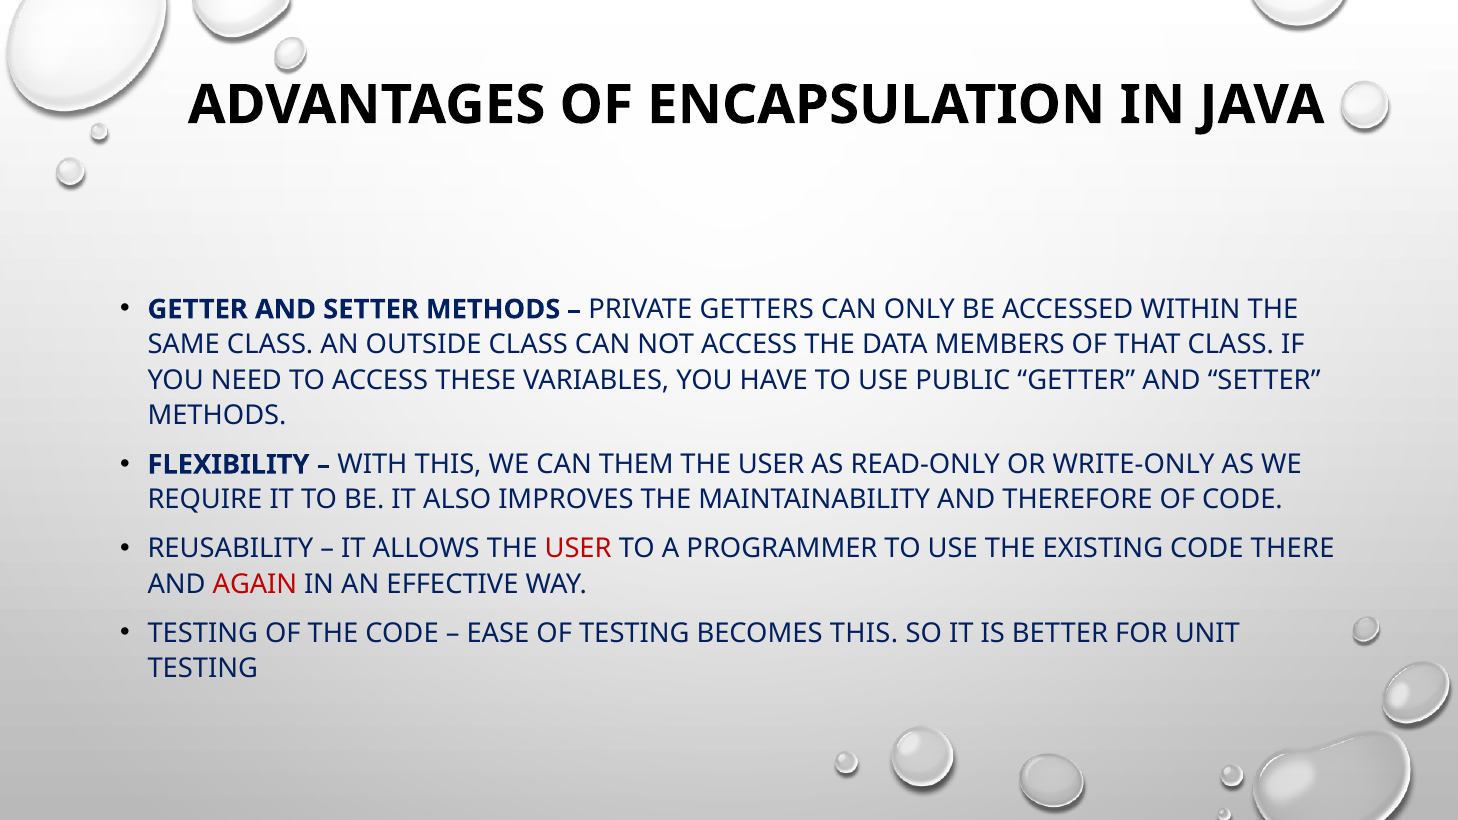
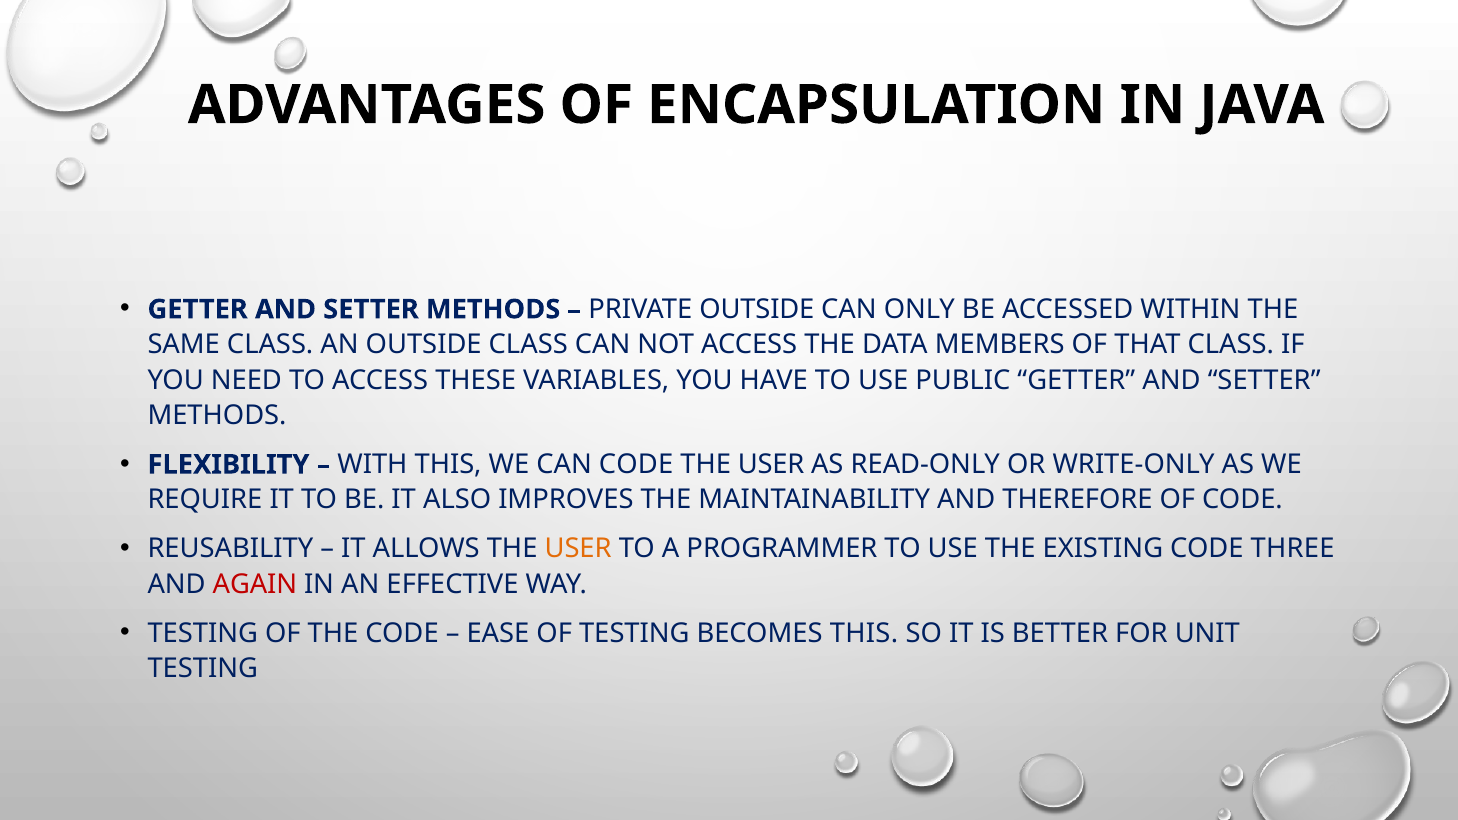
PRIVATE GETTERS: GETTERS -> OUTSIDE
CAN THEM: THEM -> CODE
USER at (578, 549) colour: red -> orange
THERE: THERE -> THREE
